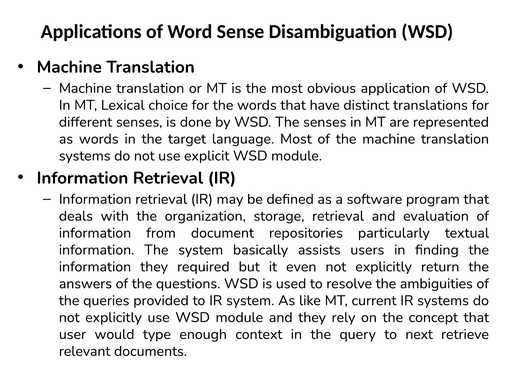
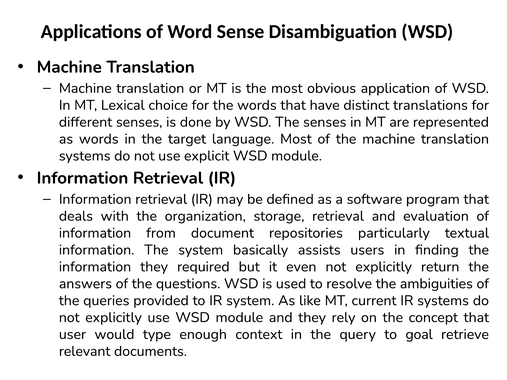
next: next -> goal
